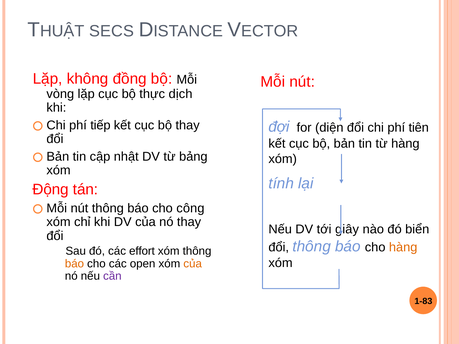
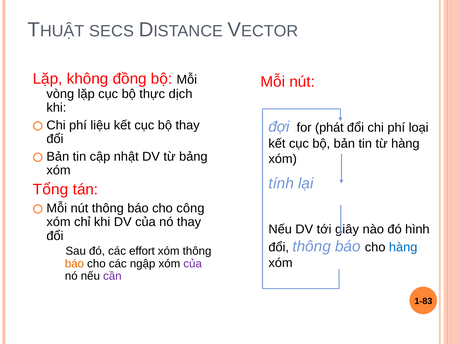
diện: diện -> phát
tiên: tiên -> loại
tiếp: tiếp -> liệu
Động: Động -> Tổng
biển: biển -> hình
hàng at (403, 247) colour: orange -> blue
open: open -> ngập
của at (193, 264) colour: orange -> purple
